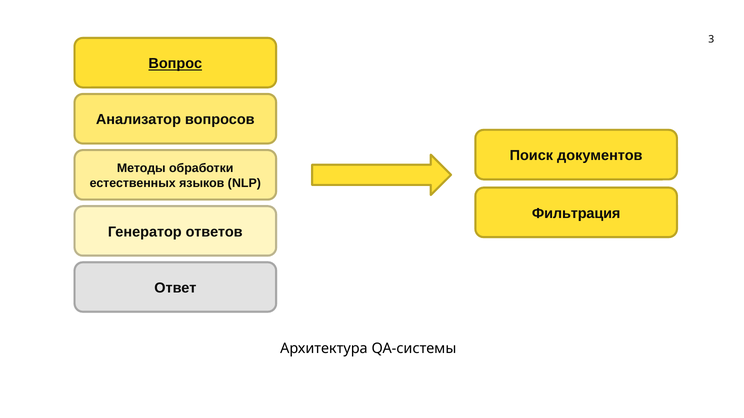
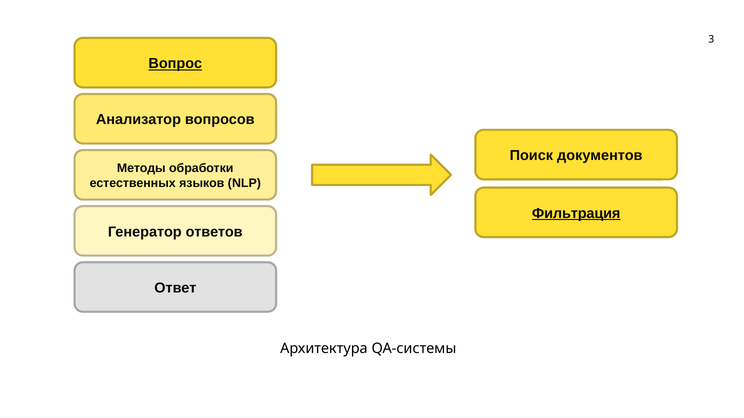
Фильтрация underline: none -> present
